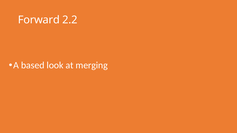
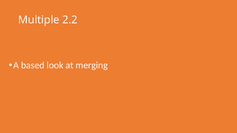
Forward: Forward -> Multiple
